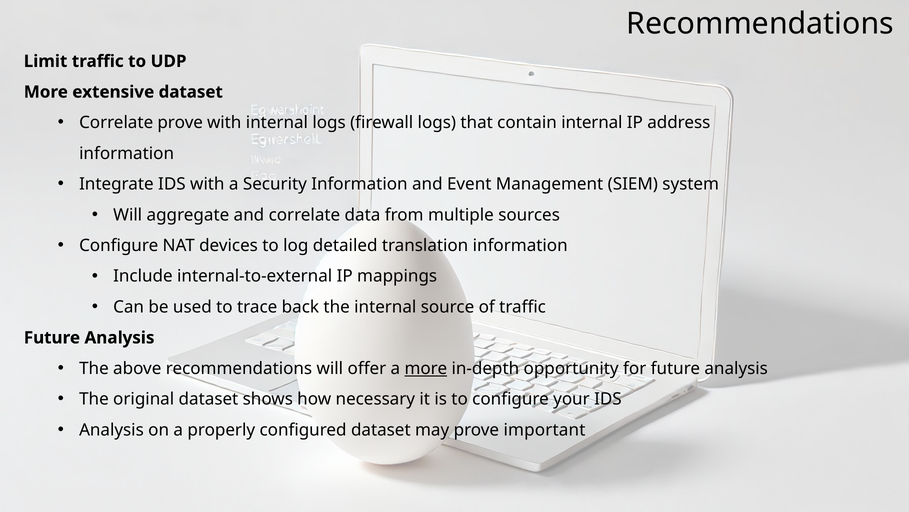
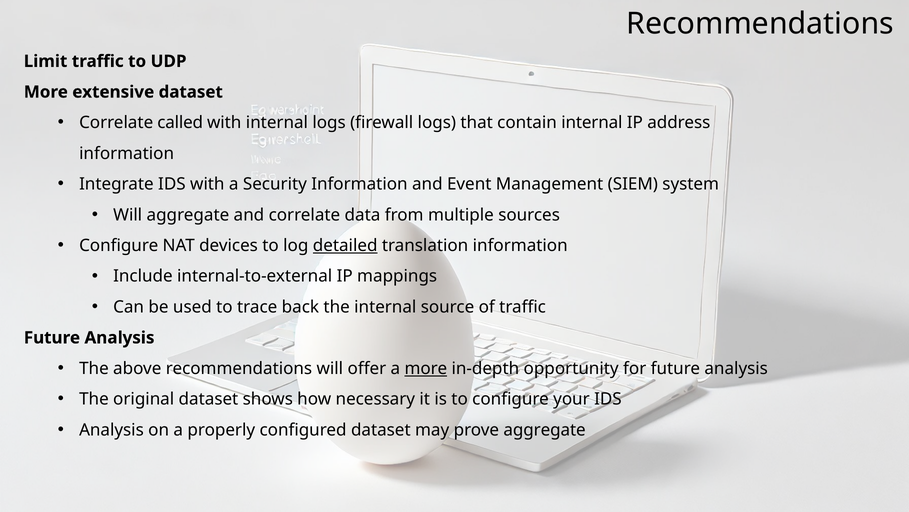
Correlate prove: prove -> called
detailed underline: none -> present
prove important: important -> aggregate
